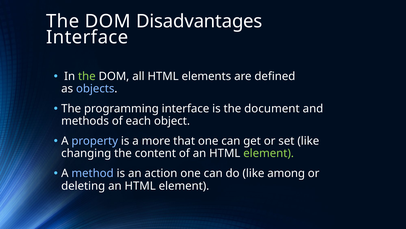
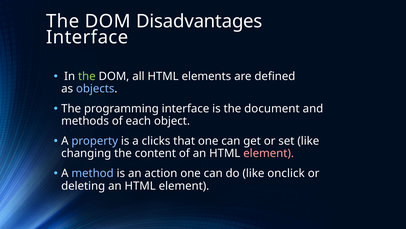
more: more -> clicks
element at (269, 153) colour: light green -> pink
among: among -> onclick
